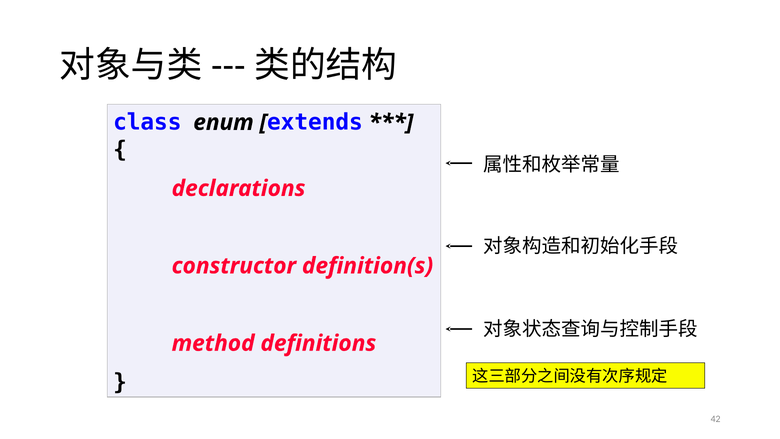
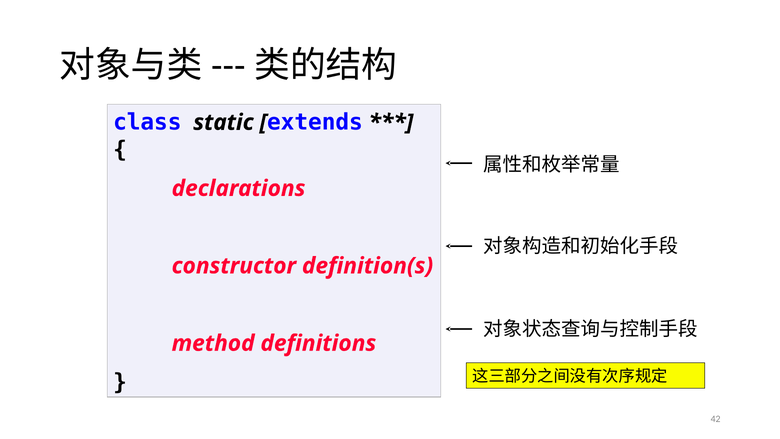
enum: enum -> static
